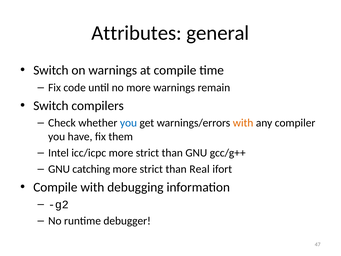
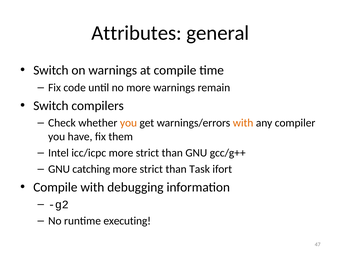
you at (128, 123) colour: blue -> orange
Real: Real -> Task
debugger: debugger -> executing
